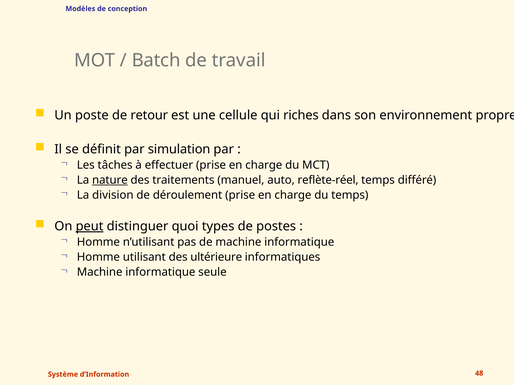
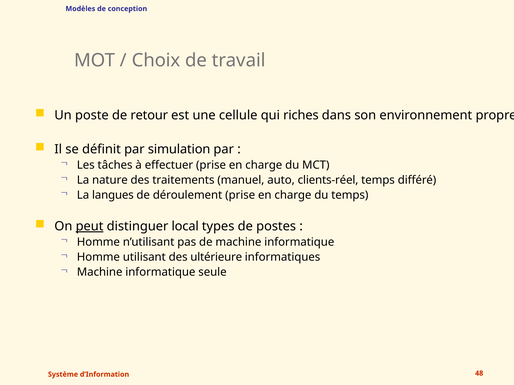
Batch: Batch -> Choix
nature underline: present -> none
reflète-réel: reflète-réel -> clients-réel
division: division -> langues
quoi: quoi -> local
